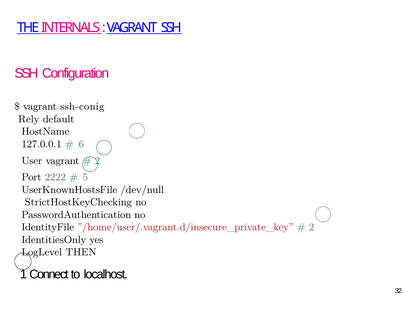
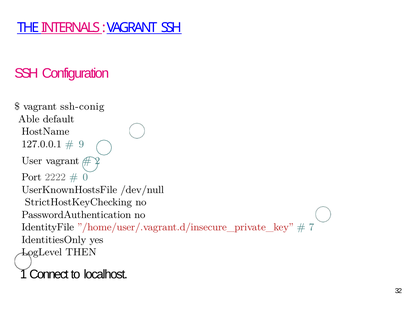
Rely: Rely -> Able
6: 6 -> 9
5: 5 -> 0
2 at (312, 227): 2 -> 7
